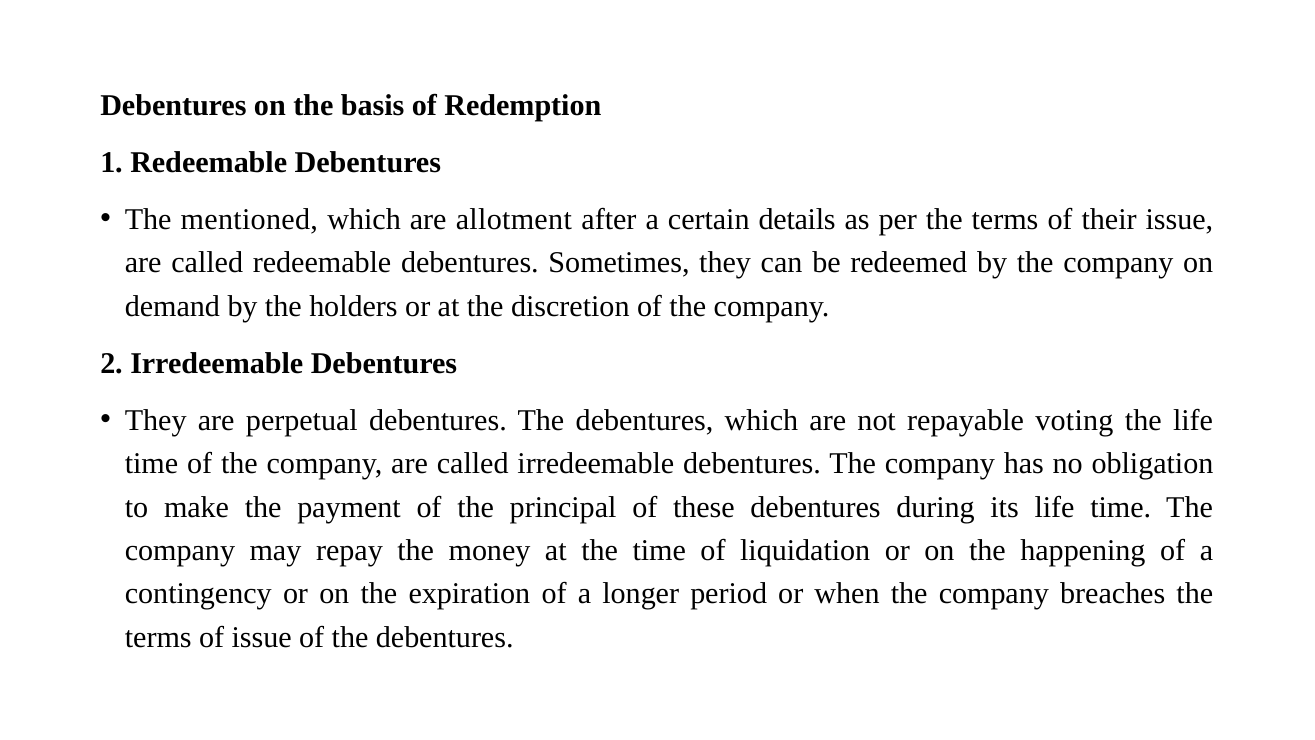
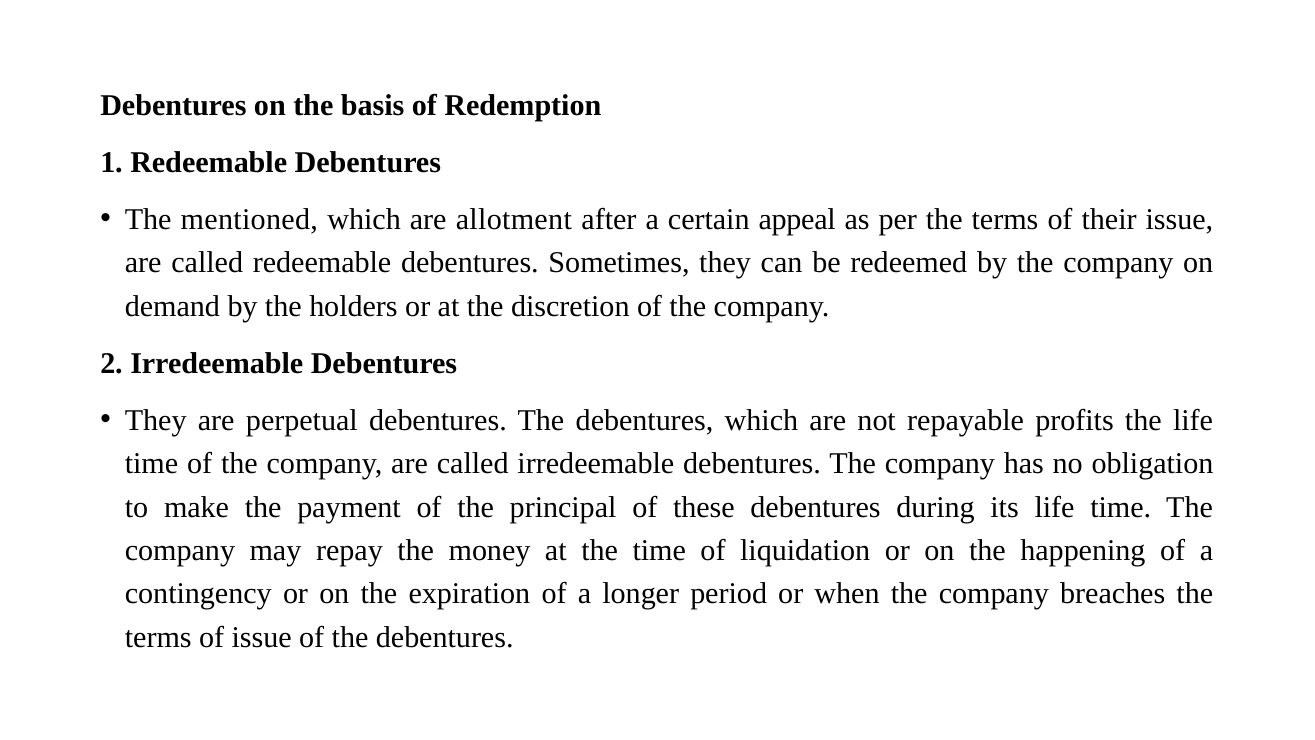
details: details -> appeal
voting: voting -> profits
